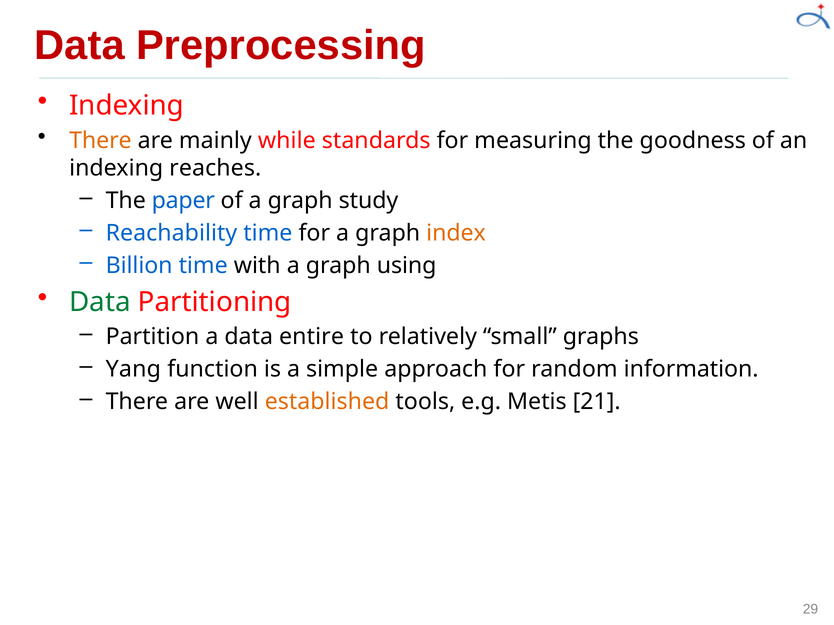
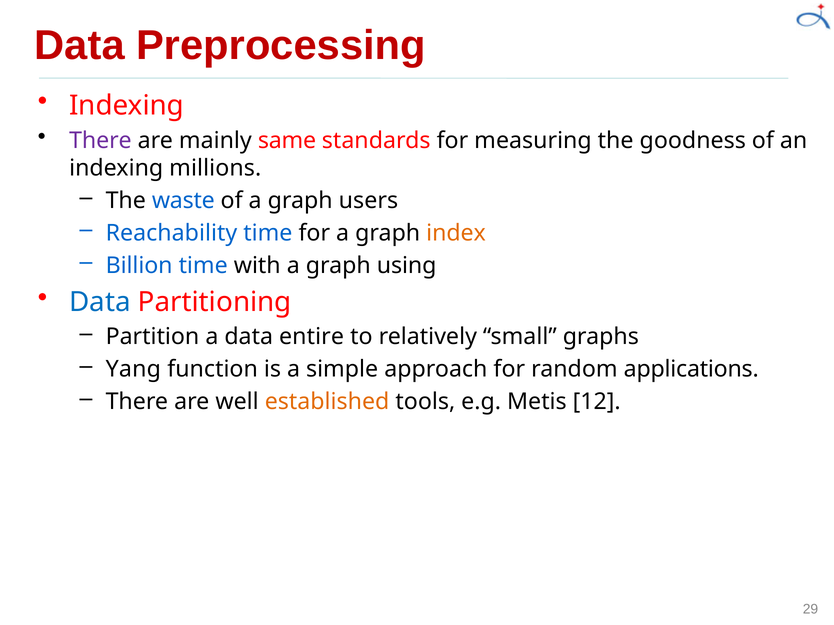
There at (100, 141) colour: orange -> purple
while: while -> same
reaches: reaches -> millions
paper: paper -> waste
study: study -> users
Data at (100, 302) colour: green -> blue
information: information -> applications
21: 21 -> 12
